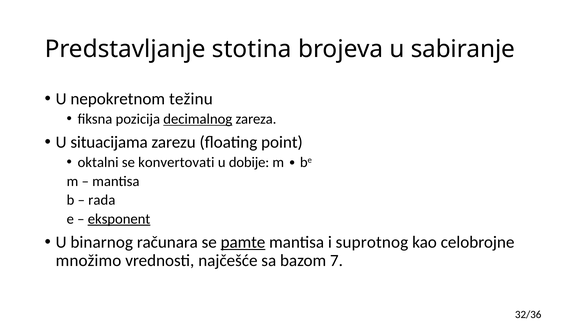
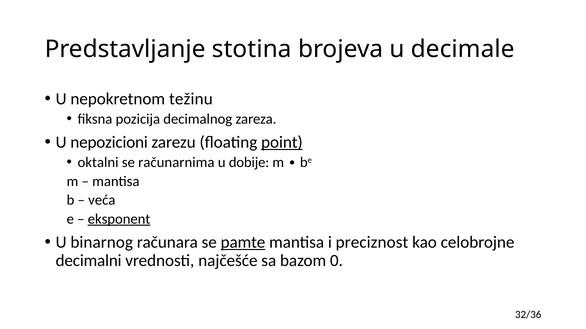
sabiranje: sabiranje -> decimale
decimalnog underline: present -> none
situacijama: situacijama -> nepozicioni
point underline: none -> present
konvertovati: konvertovati -> računarnima
rada: rada -> veća
suprotnog: suprotnog -> preciznost
množimo: množimo -> decimalni
7: 7 -> 0
